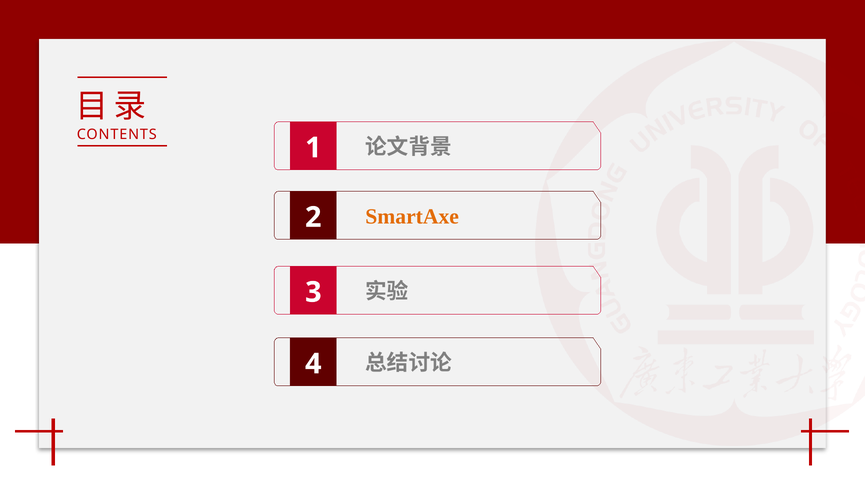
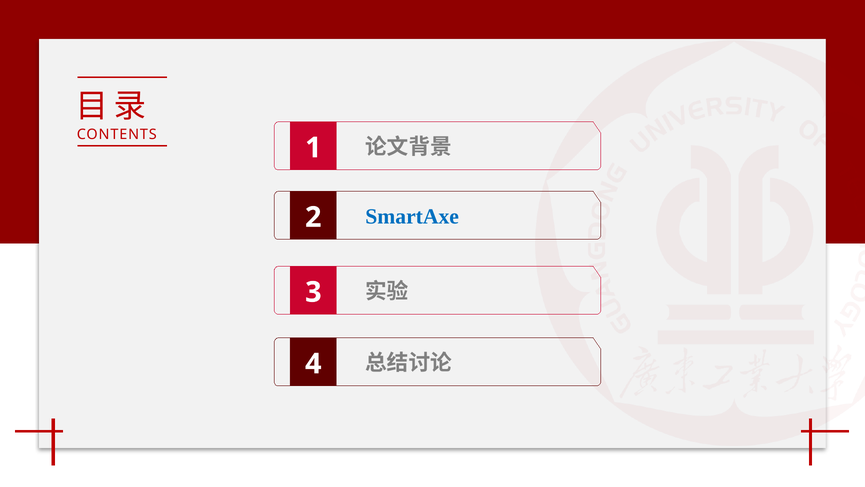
SmartAxe colour: orange -> blue
